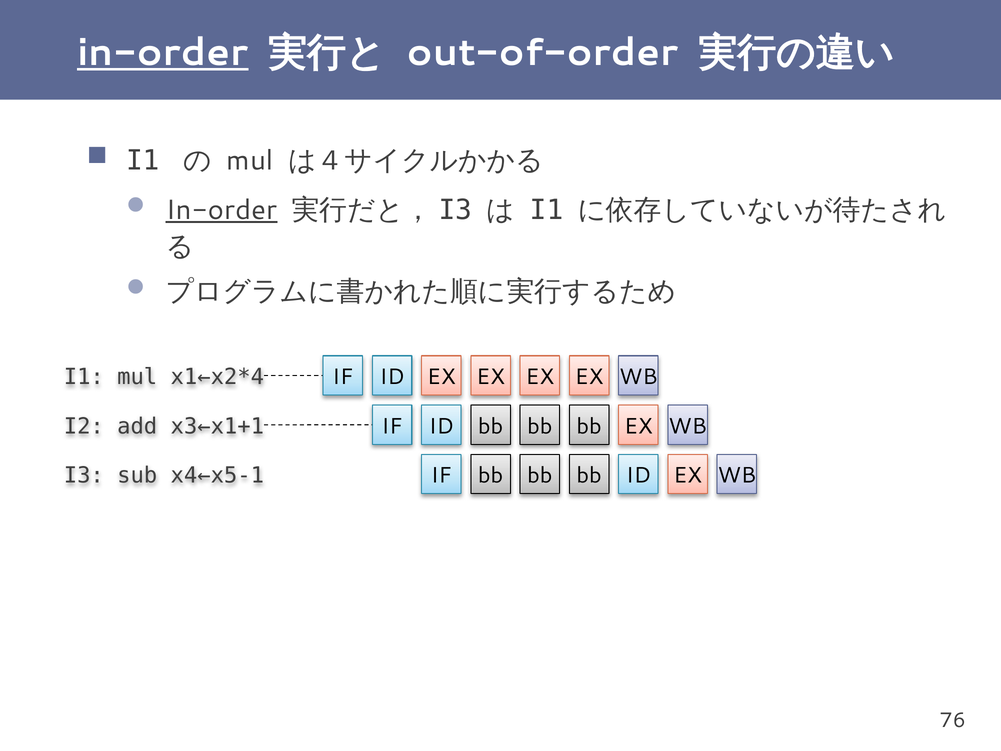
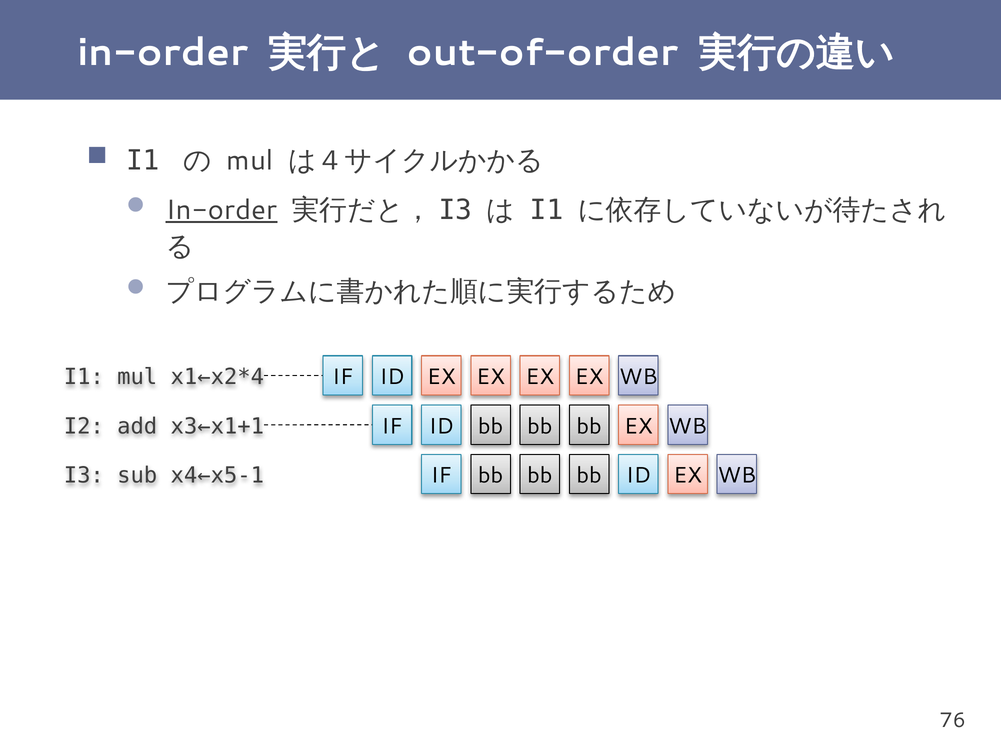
in-order at (163, 52) underline: present -> none
